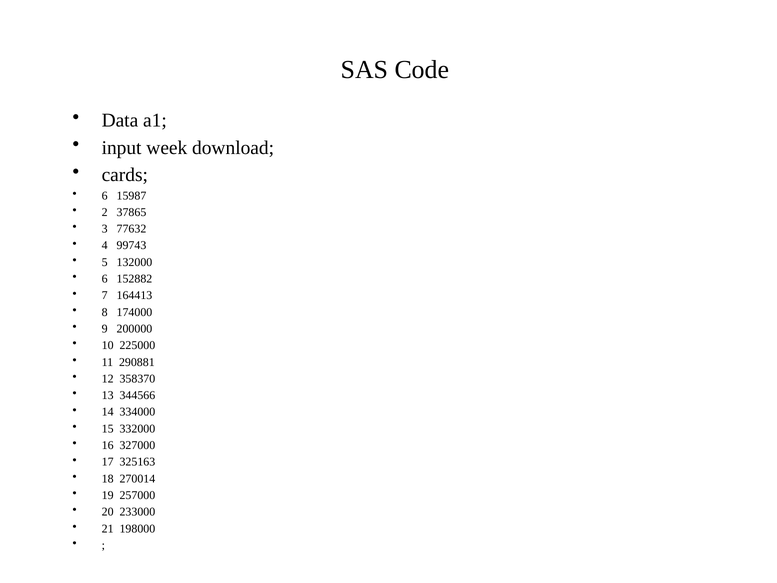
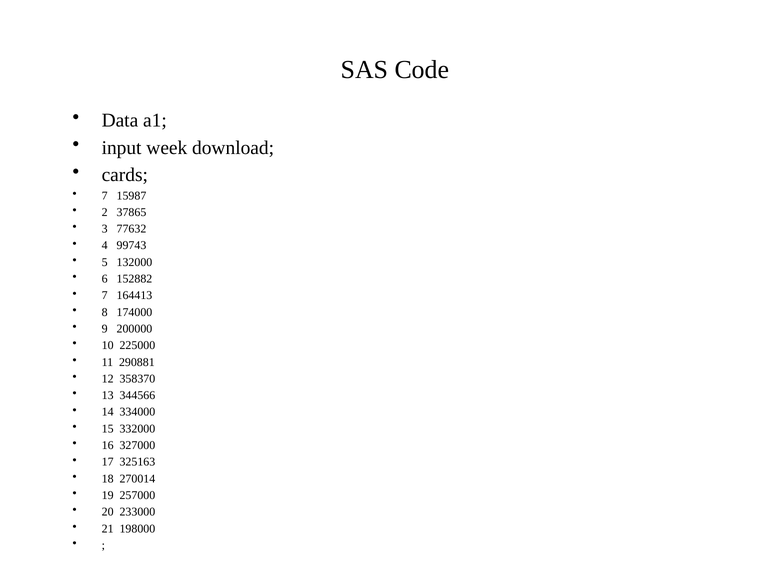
6 at (105, 196): 6 -> 7
